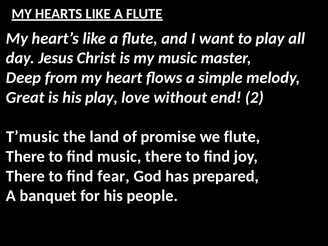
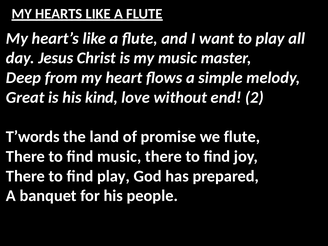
his play: play -> kind
T’music: T’music -> T’words
find fear: fear -> play
